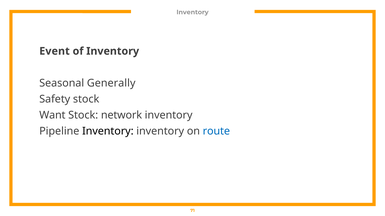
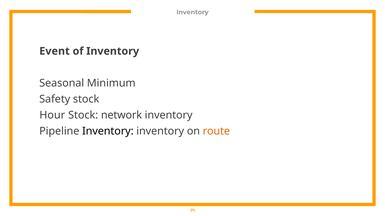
Generally: Generally -> Minimum
Want: Want -> Hour
route colour: blue -> orange
